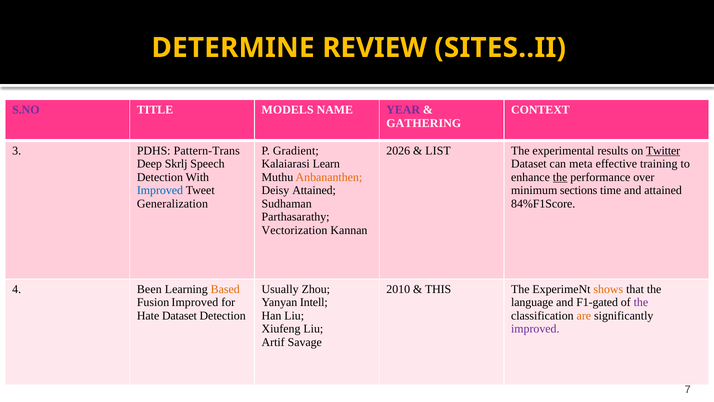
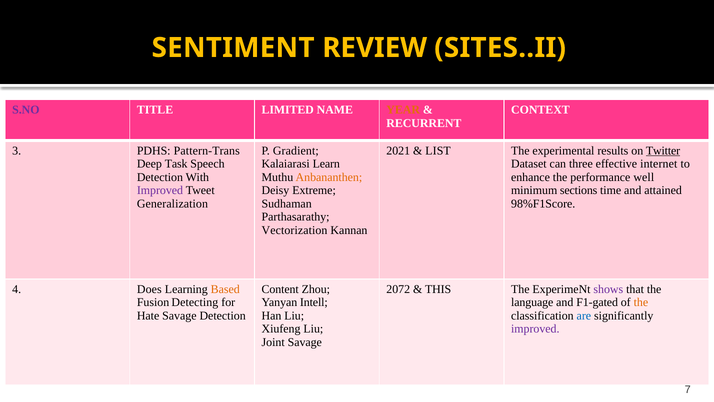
DETERMINE: DETERMINE -> SENTIMENT
MODELS: MODELS -> LIMITED
YEAR colour: purple -> orange
GATHERING: GATHERING -> RECURRENT
2026: 2026 -> 2021
Skrlj: Skrlj -> Task
meta: meta -> three
training: training -> internet
the at (560, 177) underline: present -> none
over: over -> well
Improved at (160, 190) colour: blue -> purple
Deisy Attained: Attained -> Extreme
84%F1Score: 84%F1Score -> 98%F1Score
Been: Been -> Does
Usually: Usually -> Content
2010: 2010 -> 2072
shows colour: orange -> purple
Fusion Improved: Improved -> Detecting
the at (641, 302) colour: purple -> orange
Hate Dataset: Dataset -> Savage
are colour: orange -> blue
Artif: Artif -> Joint
